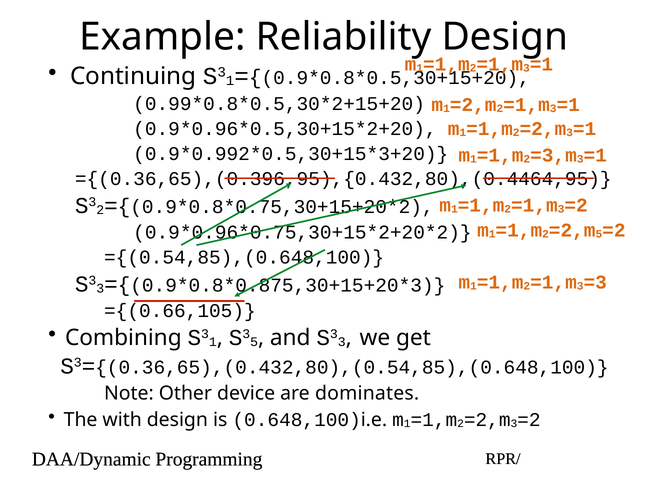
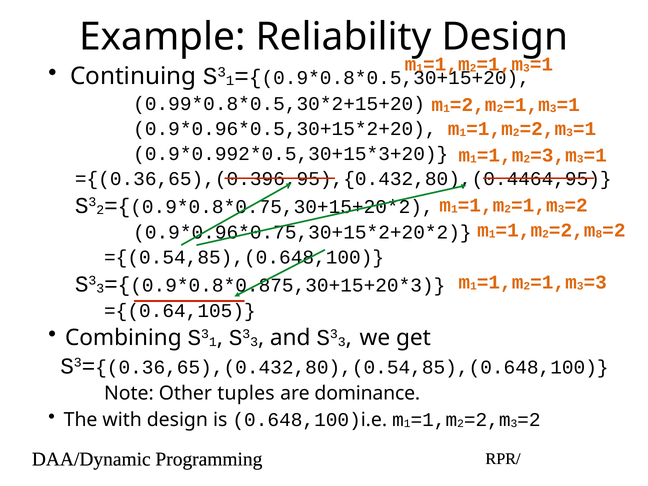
5 at (599, 234): 5 -> 8
={(0.66,105: ={(0.66,105 -> ={(0.64,105
5 at (254, 342): 5 -> 3
device: device -> tuples
dominates: dominates -> dominance
